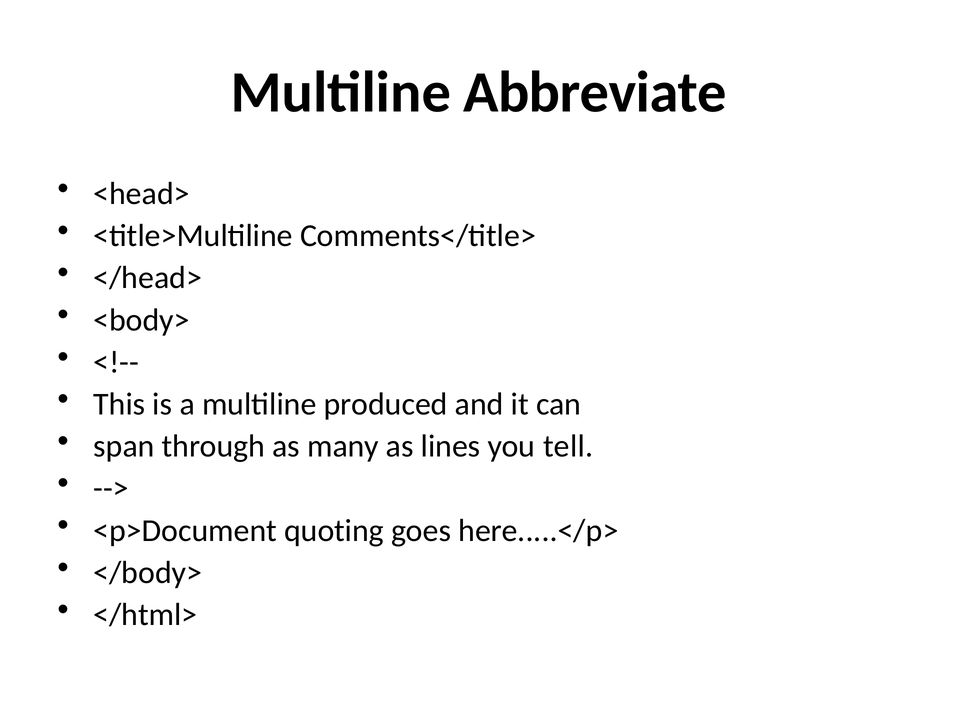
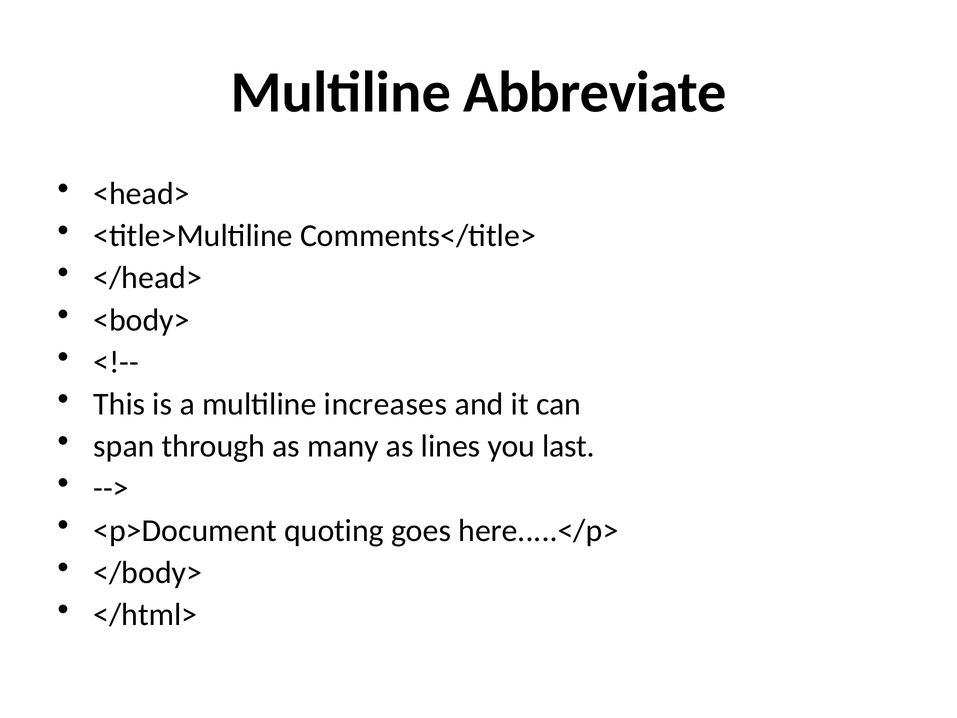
produced: produced -> increases
tell: tell -> last
